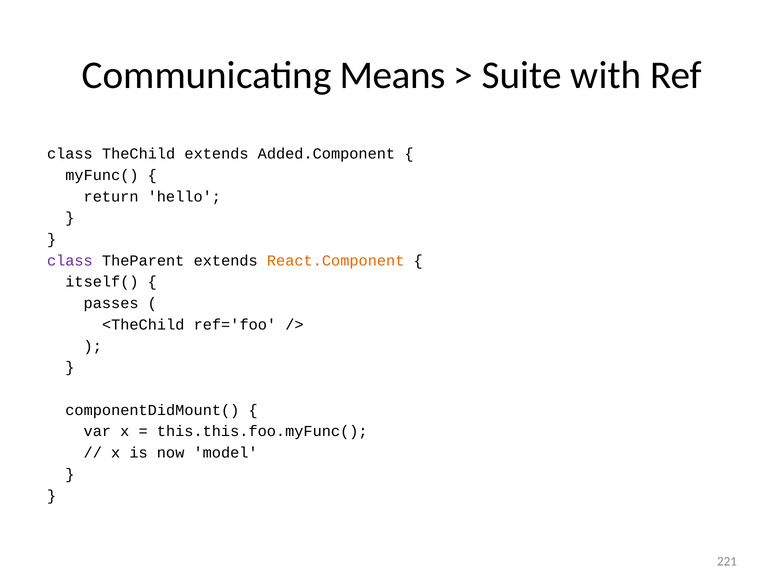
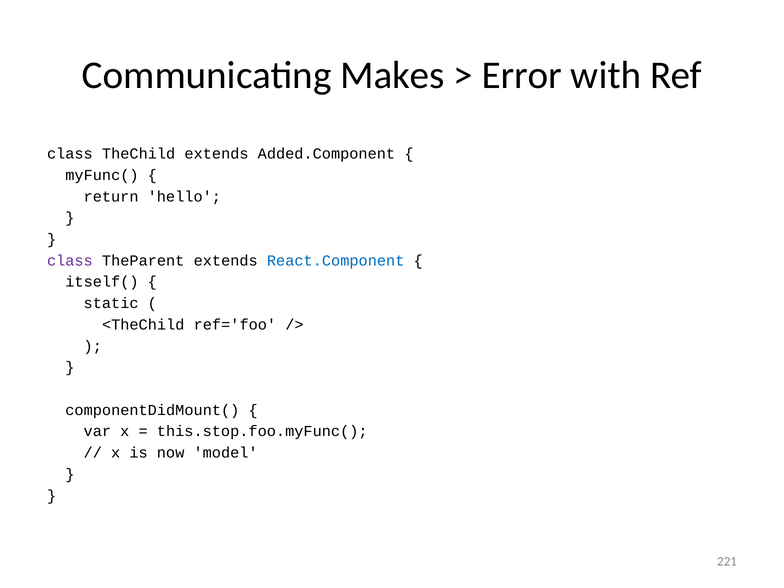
Means: Means -> Makes
Suite: Suite -> Error
React.Component colour: orange -> blue
passes: passes -> static
this.this.foo.myFunc(: this.this.foo.myFunc( -> this.stop.foo.myFunc(
